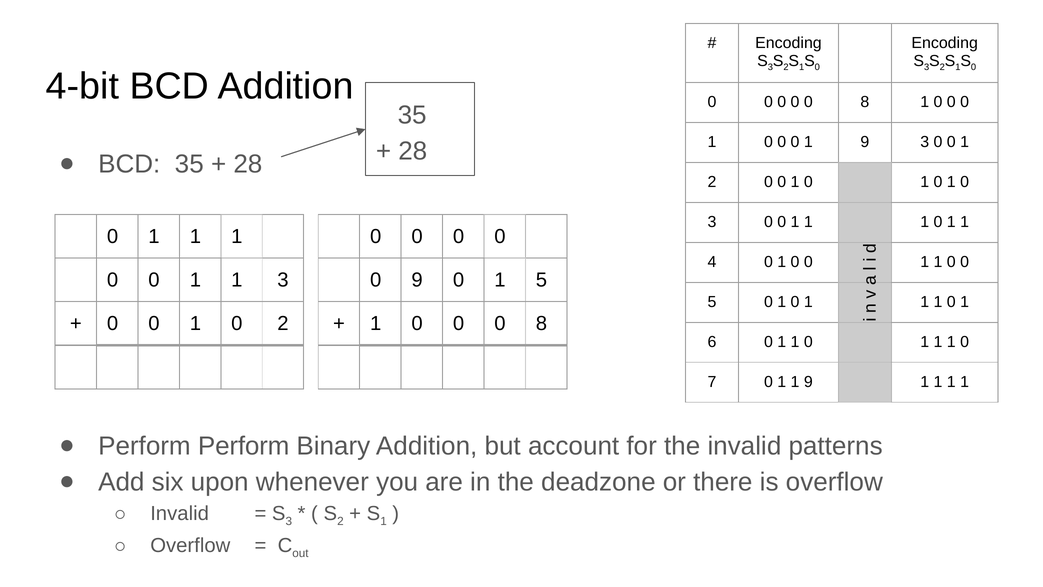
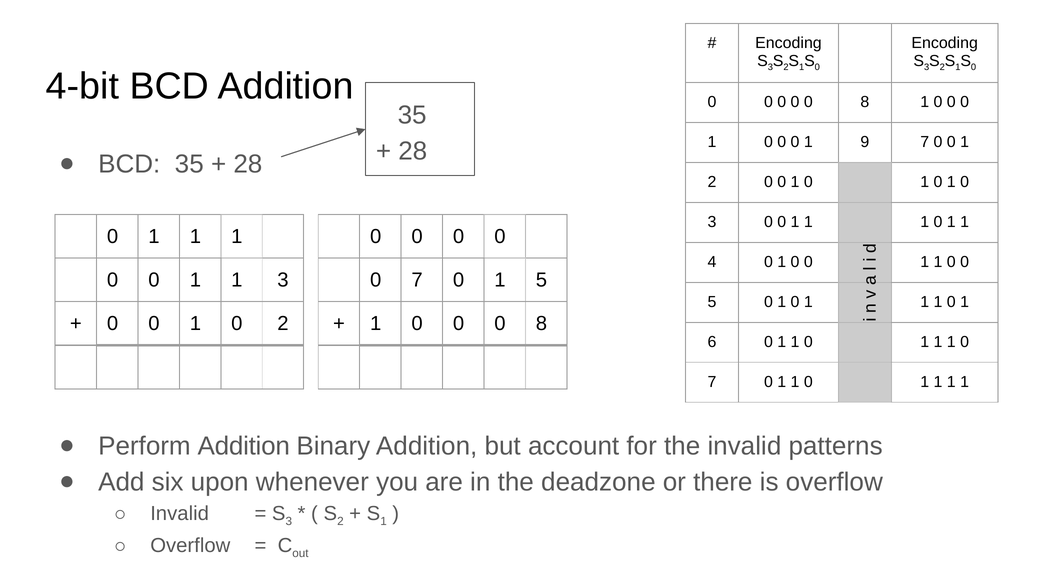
9 3: 3 -> 7
9 at (417, 280): 9 -> 7
9 at (808, 382): 9 -> 0
Perform Perform: Perform -> Addition
